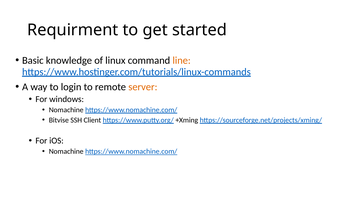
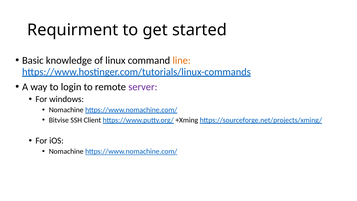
server colour: orange -> purple
